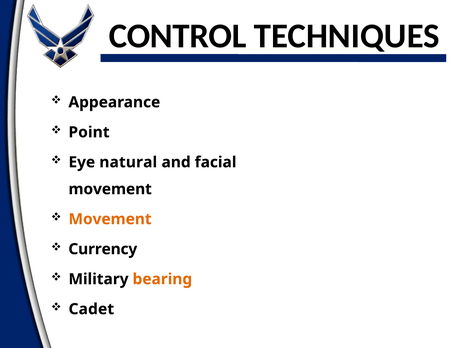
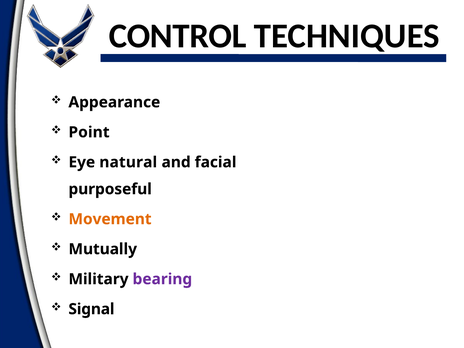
movement at (110, 189): movement -> purposeful
Currency: Currency -> Mutually
bearing colour: orange -> purple
Cadet: Cadet -> Signal
